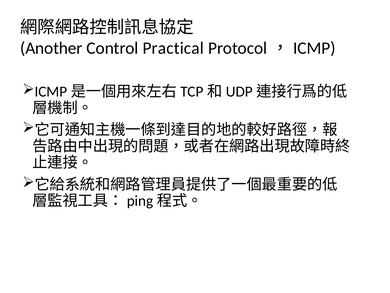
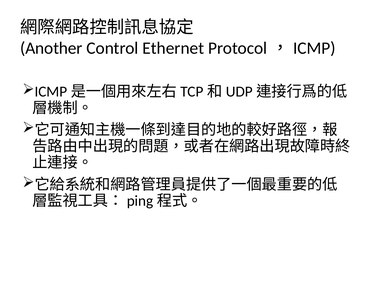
Practical: Practical -> Ethernet
